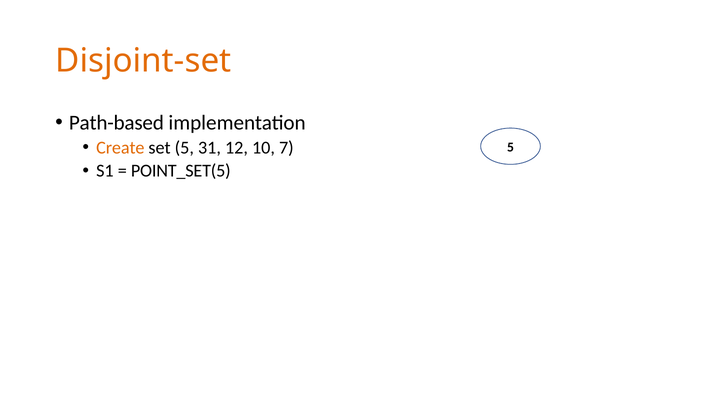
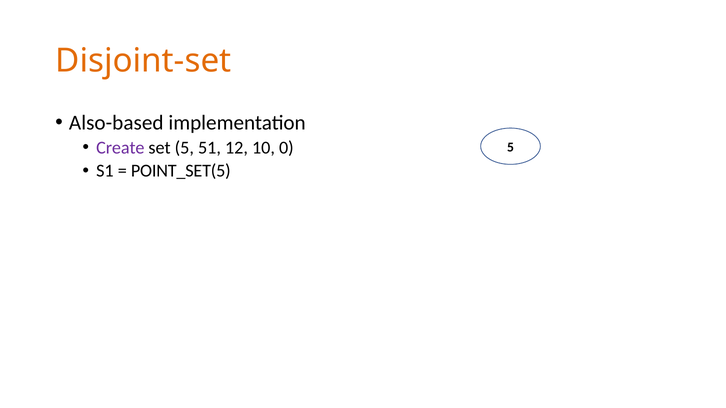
Path-based: Path-based -> Also-based
Create colour: orange -> purple
31: 31 -> 51
7: 7 -> 0
